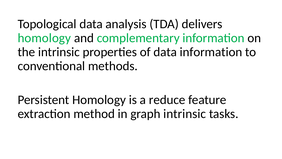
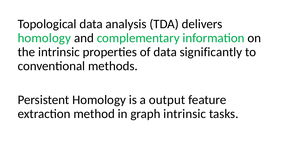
data information: information -> significantly
reduce: reduce -> output
